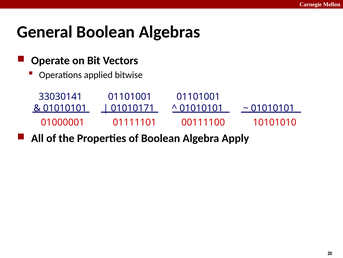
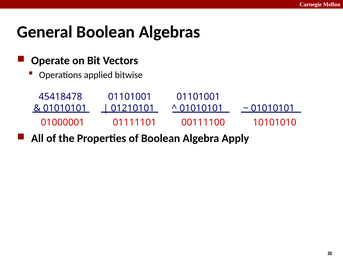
33030141: 33030141 -> 45418478
01010171: 01010171 -> 01210101
